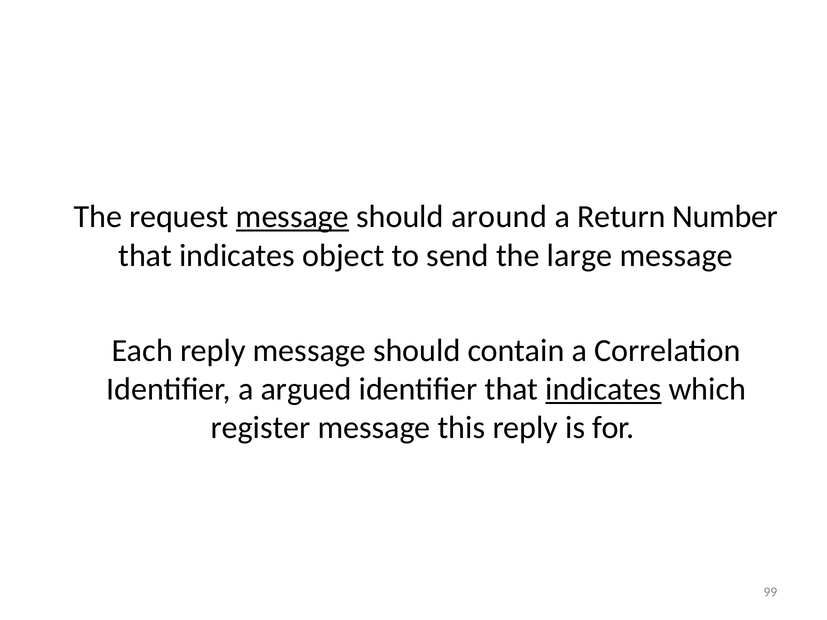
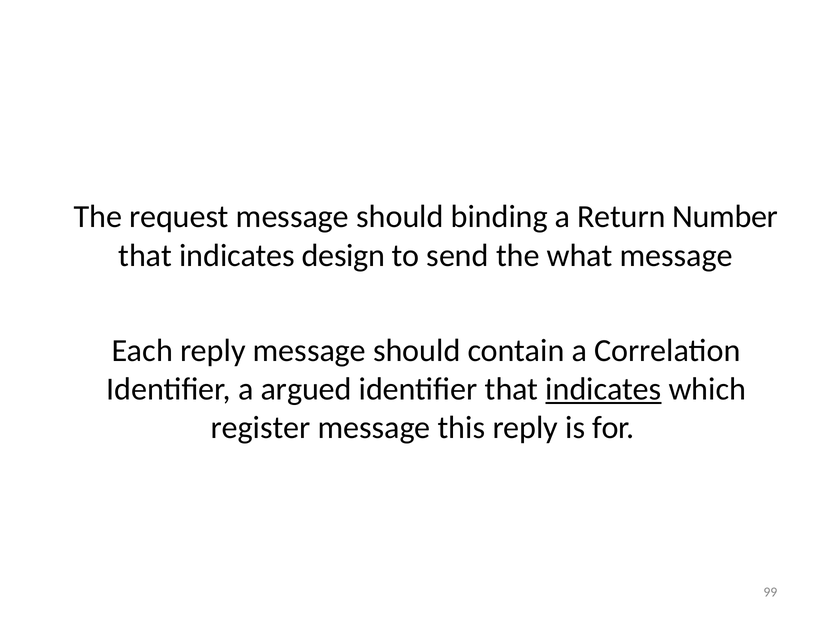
message at (292, 217) underline: present -> none
around: around -> binding
object: object -> design
large: large -> what
